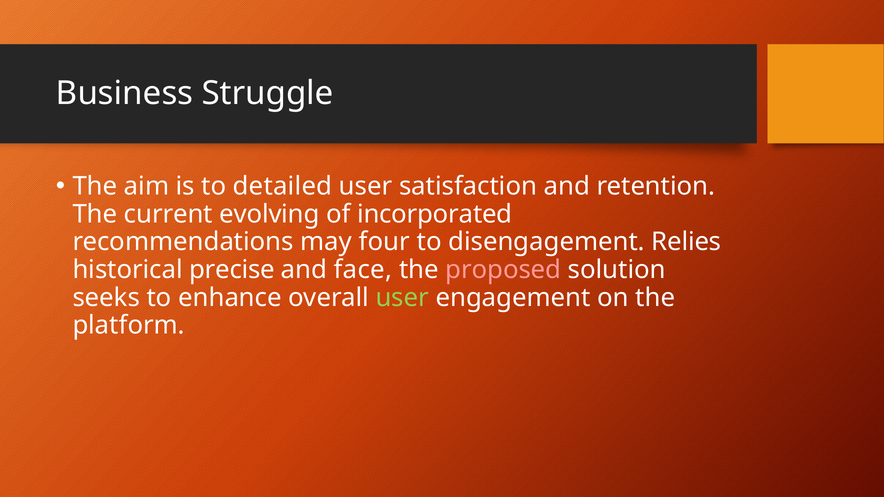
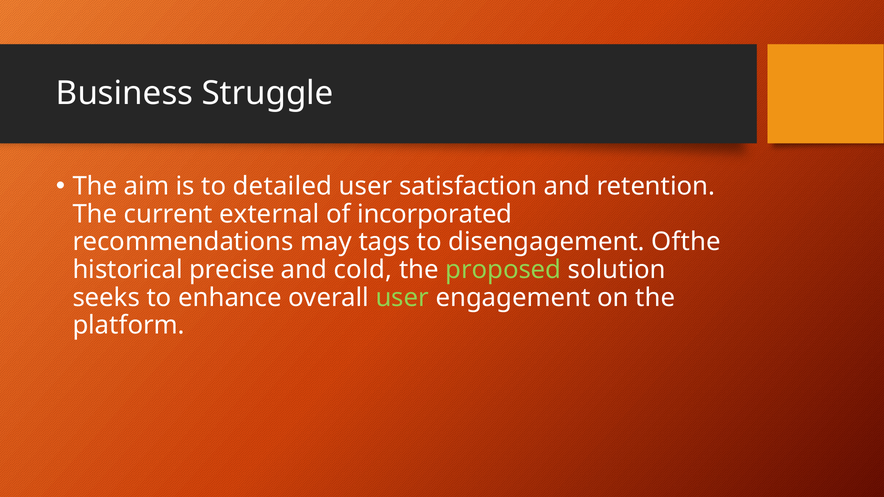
evolving: evolving -> external
four: four -> tags
Relies: Relies -> Ofthe
face: face -> cold
proposed colour: pink -> light green
